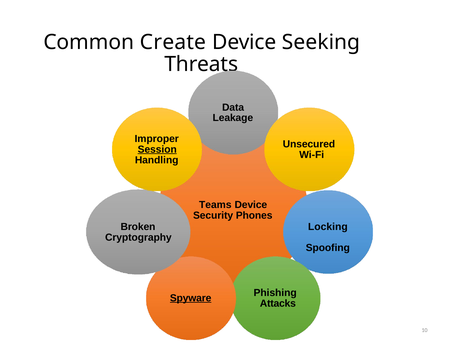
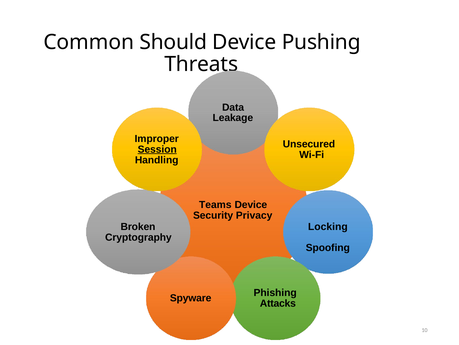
Create: Create -> Should
Seeking: Seeking -> Pushing
Phones: Phones -> Privacy
Spyware underline: present -> none
